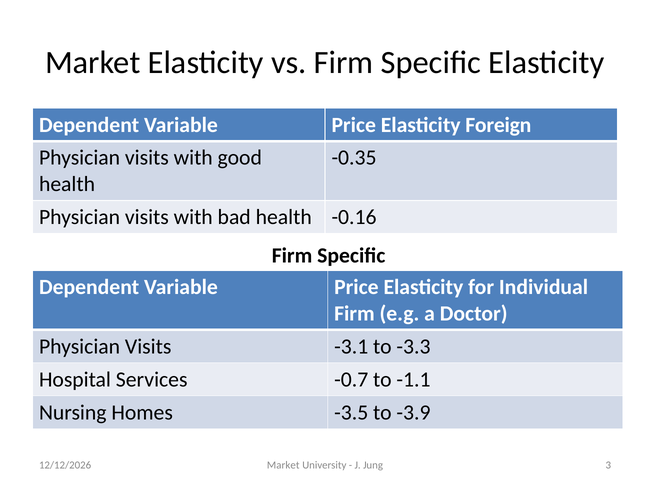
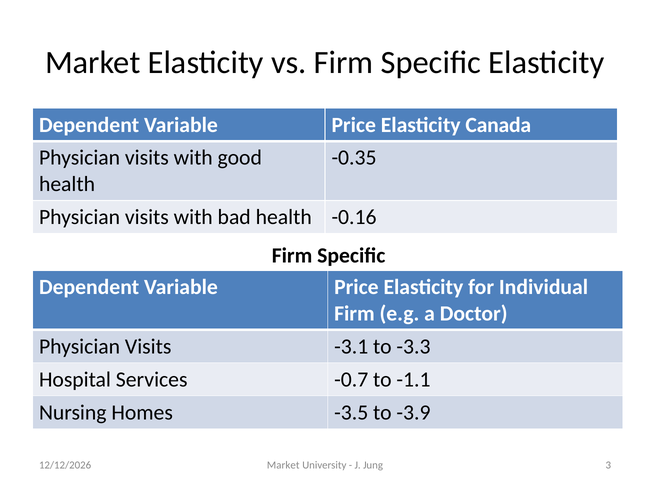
Foreign: Foreign -> Canada
